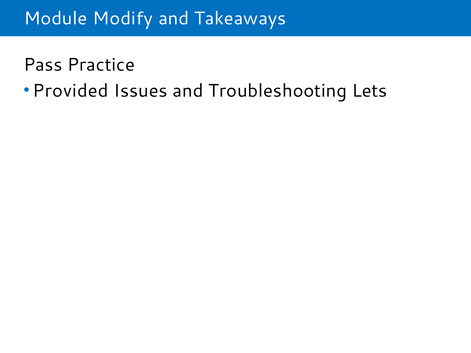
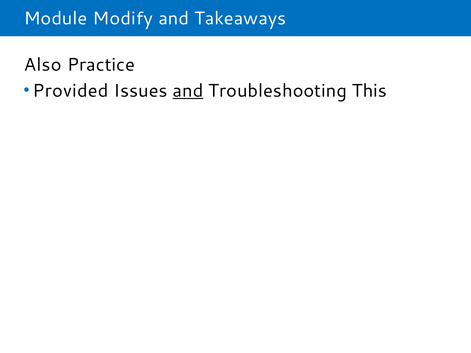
Pass: Pass -> Also
and at (188, 91) underline: none -> present
Lets: Lets -> This
